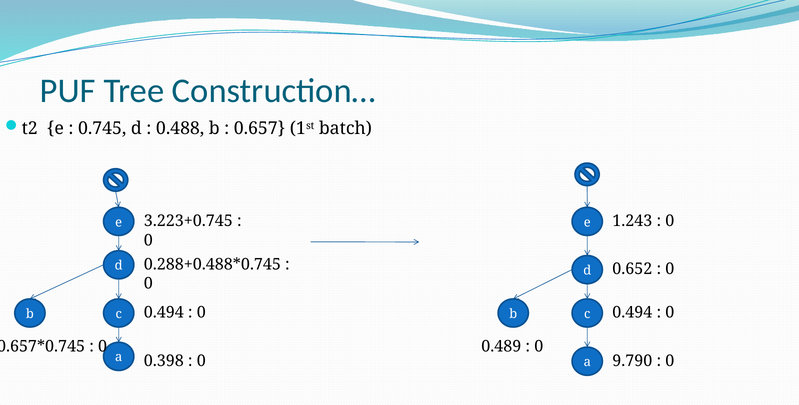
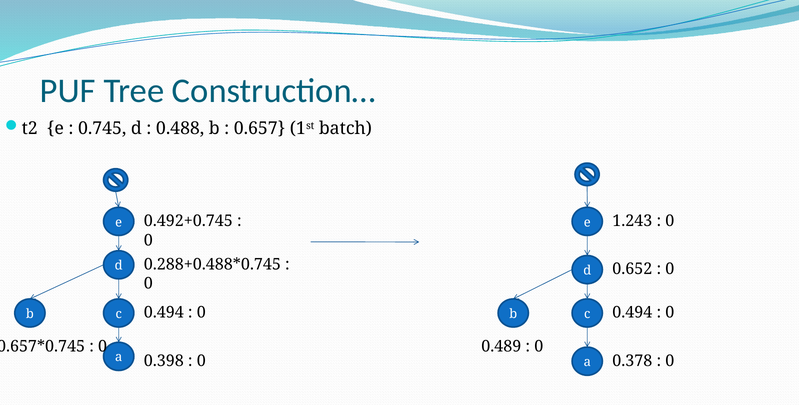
3.223+0.745: 3.223+0.745 -> 0.492+0.745
9.790: 9.790 -> 0.378
